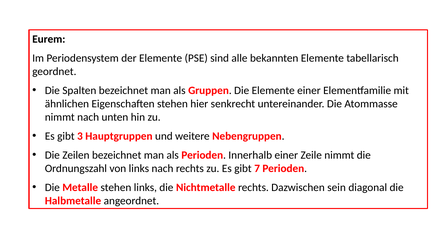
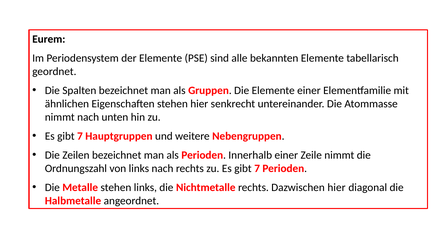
3 at (80, 136): 3 -> 7
Dazwischen sein: sein -> hier
